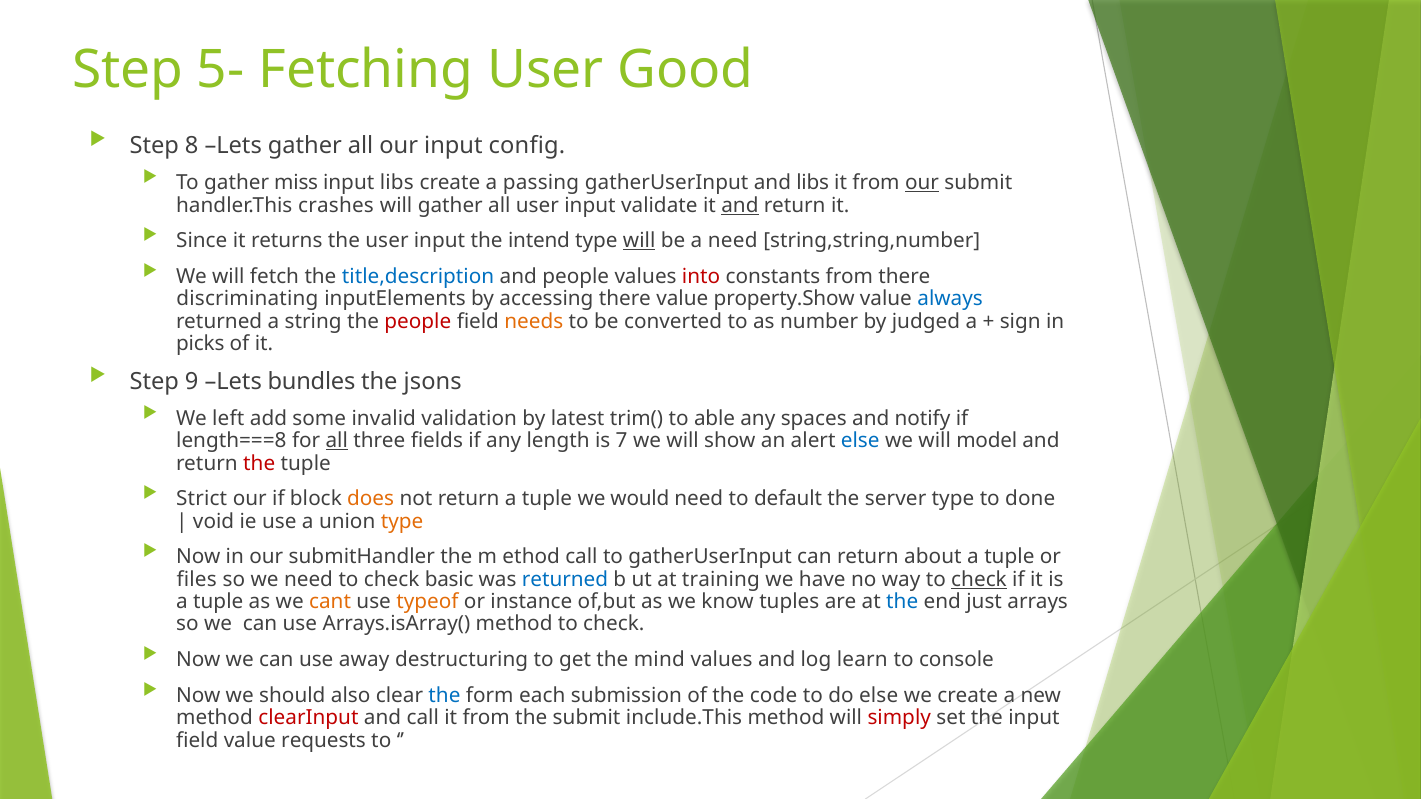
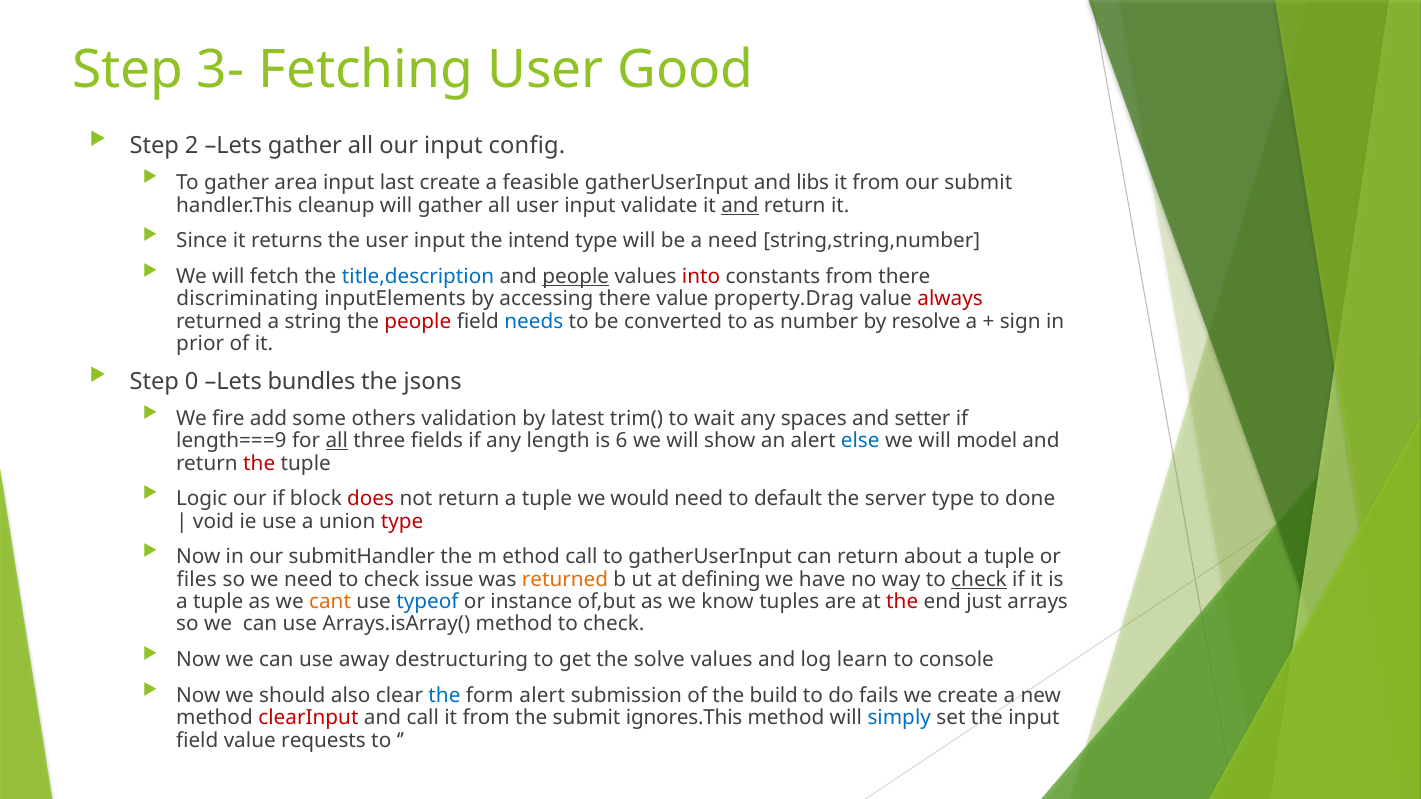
5-: 5- -> 3-
8: 8 -> 2
miss: miss -> area
input libs: libs -> last
passing: passing -> feasible
our at (922, 183) underline: present -> none
crashes: crashes -> cleanup
will at (639, 241) underline: present -> none
people at (576, 277) underline: none -> present
property.Show: property.Show -> property.Drag
always colour: blue -> red
needs colour: orange -> blue
judged: judged -> resolve
picks: picks -> prior
9: 9 -> 0
left: left -> fire
invalid: invalid -> others
able: able -> wait
notify: notify -> setter
length===8: length===8 -> length===9
7: 7 -> 6
Strict: Strict -> Logic
does colour: orange -> red
type at (402, 521) colour: orange -> red
basic: basic -> issue
returned at (565, 580) colour: blue -> orange
training: training -> defining
typeof colour: orange -> blue
the at (902, 602) colour: blue -> red
mind: mind -> solve
form each: each -> alert
code: code -> build
do else: else -> fails
include.This: include.This -> ignores.This
simply colour: red -> blue
